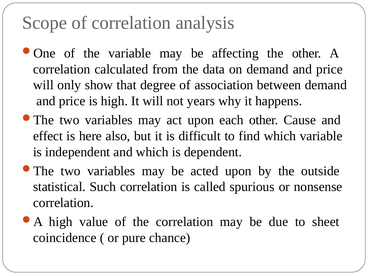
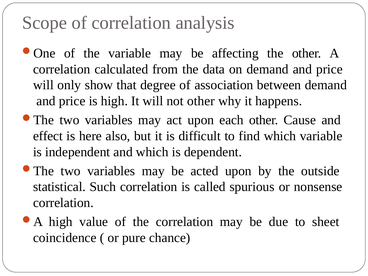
not years: years -> other
